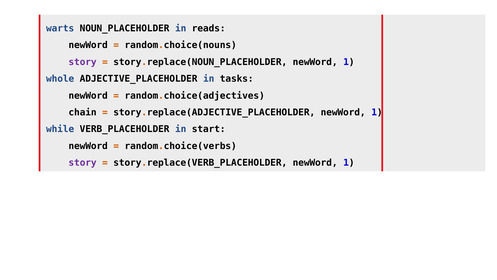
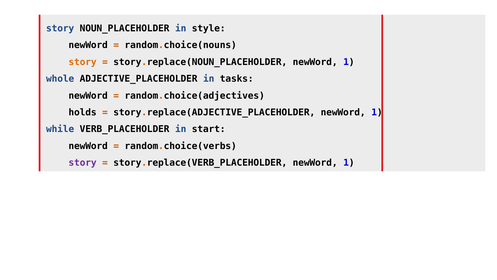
warts at (60, 28): warts -> story
reads: reads -> style
story at (83, 62) colour: purple -> orange
chain: chain -> holds
